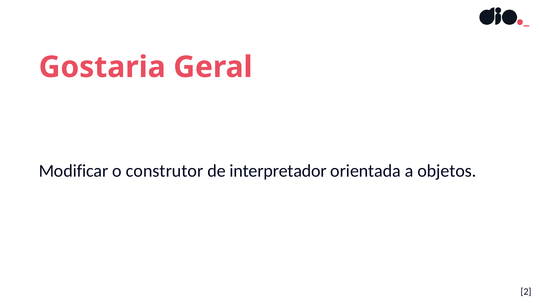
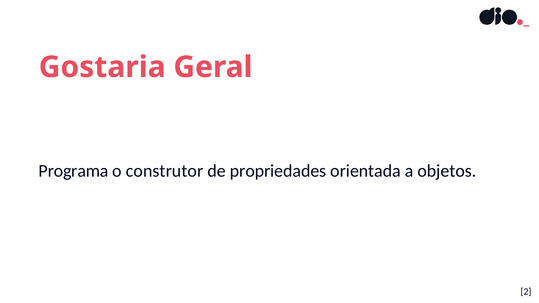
Modificar: Modificar -> Programa
interpretador: interpretador -> propriedades
